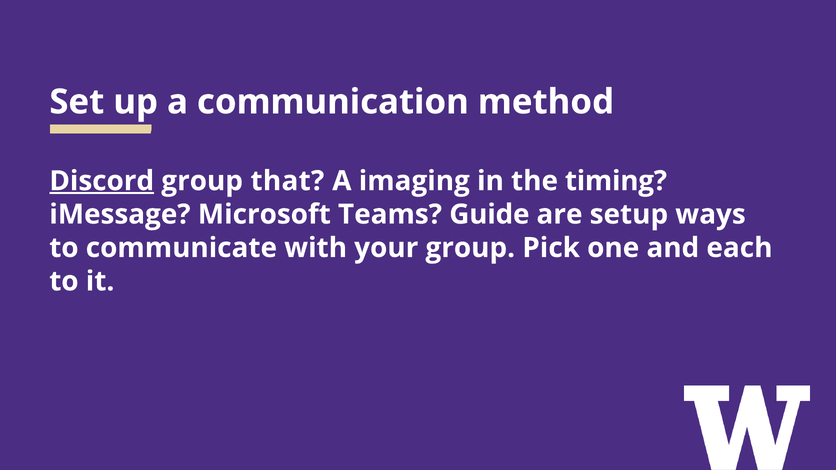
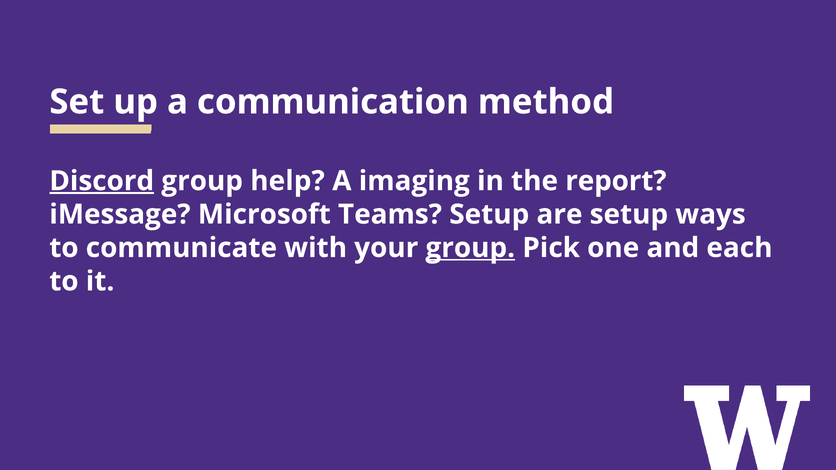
that: that -> help
timing: timing -> report
Teams Guide: Guide -> Setup
group at (470, 248) underline: none -> present
